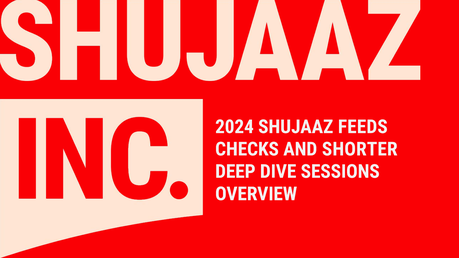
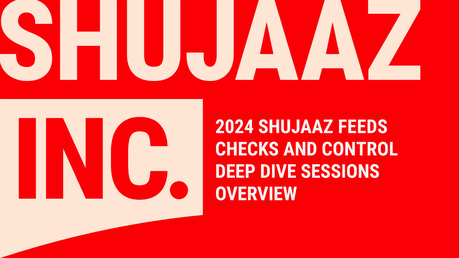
SHORTER: SHORTER -> CONTROL
